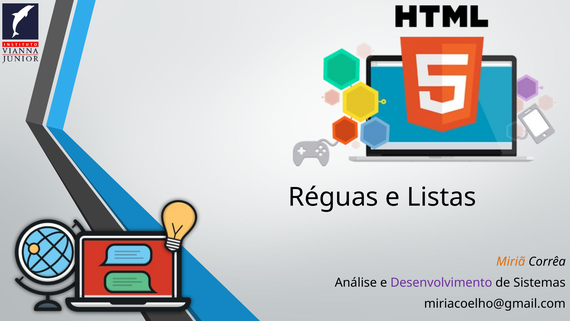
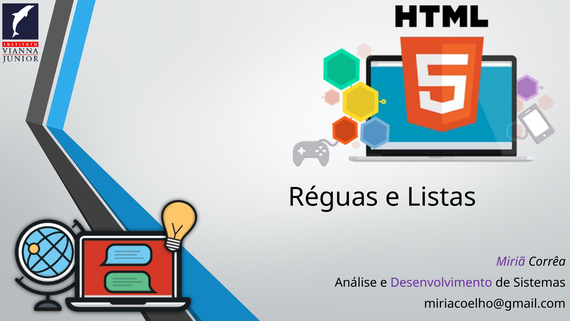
Miriã colour: orange -> purple
